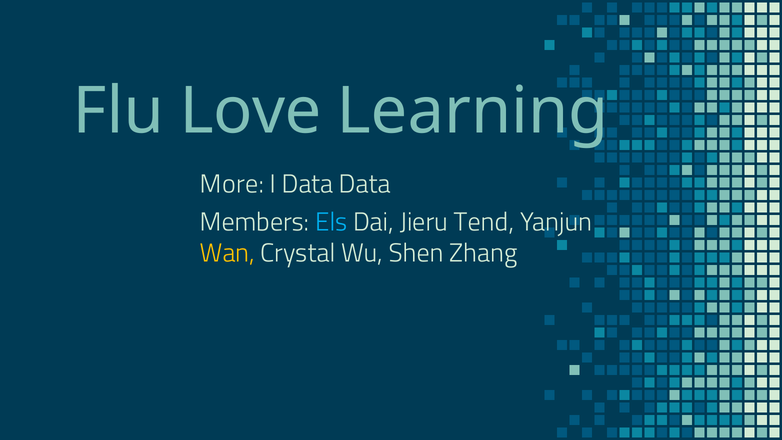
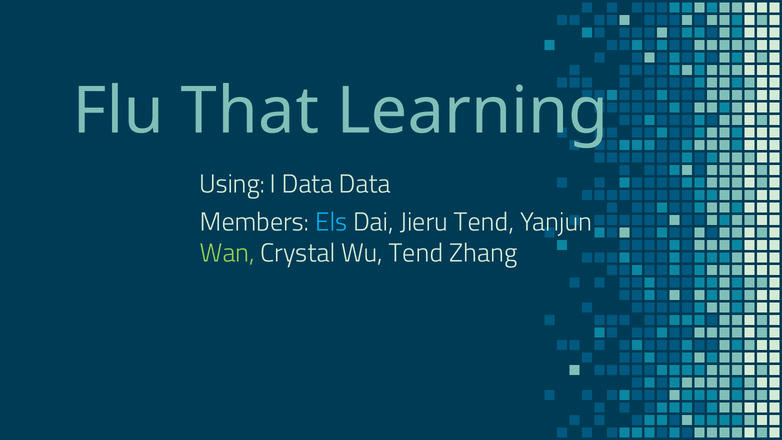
Love: Love -> That
More: More -> Using
Wan colour: yellow -> light green
Wu Shen: Shen -> Tend
